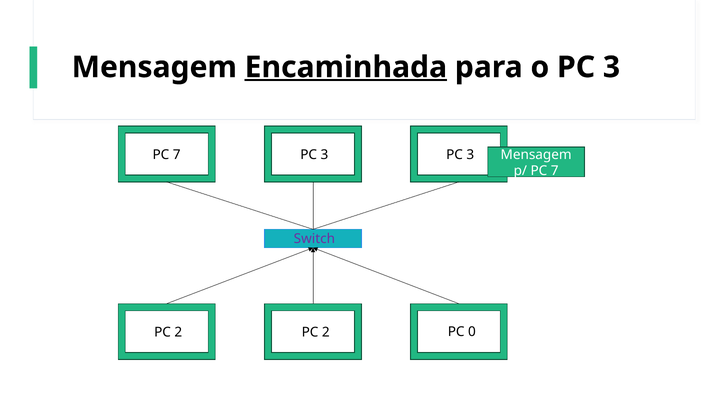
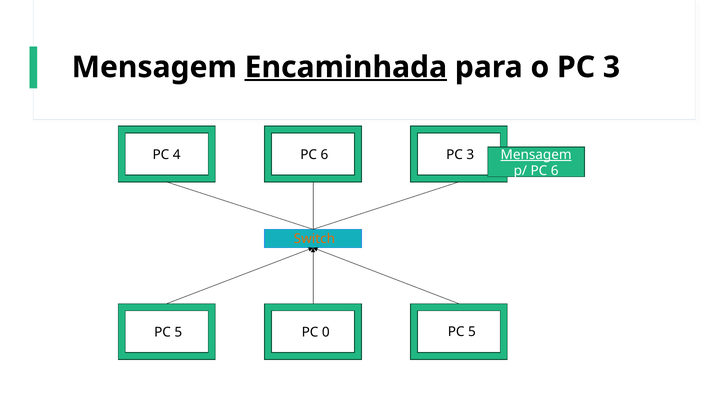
Mensagem at (536, 155) underline: none -> present
7 at (177, 155): 7 -> 4
3 at (324, 155): 3 -> 6
p/ PC 7: 7 -> 6
Switch colour: purple -> orange
2 at (178, 333): 2 -> 5
2 at (326, 333): 2 -> 0
0 at (472, 332): 0 -> 5
